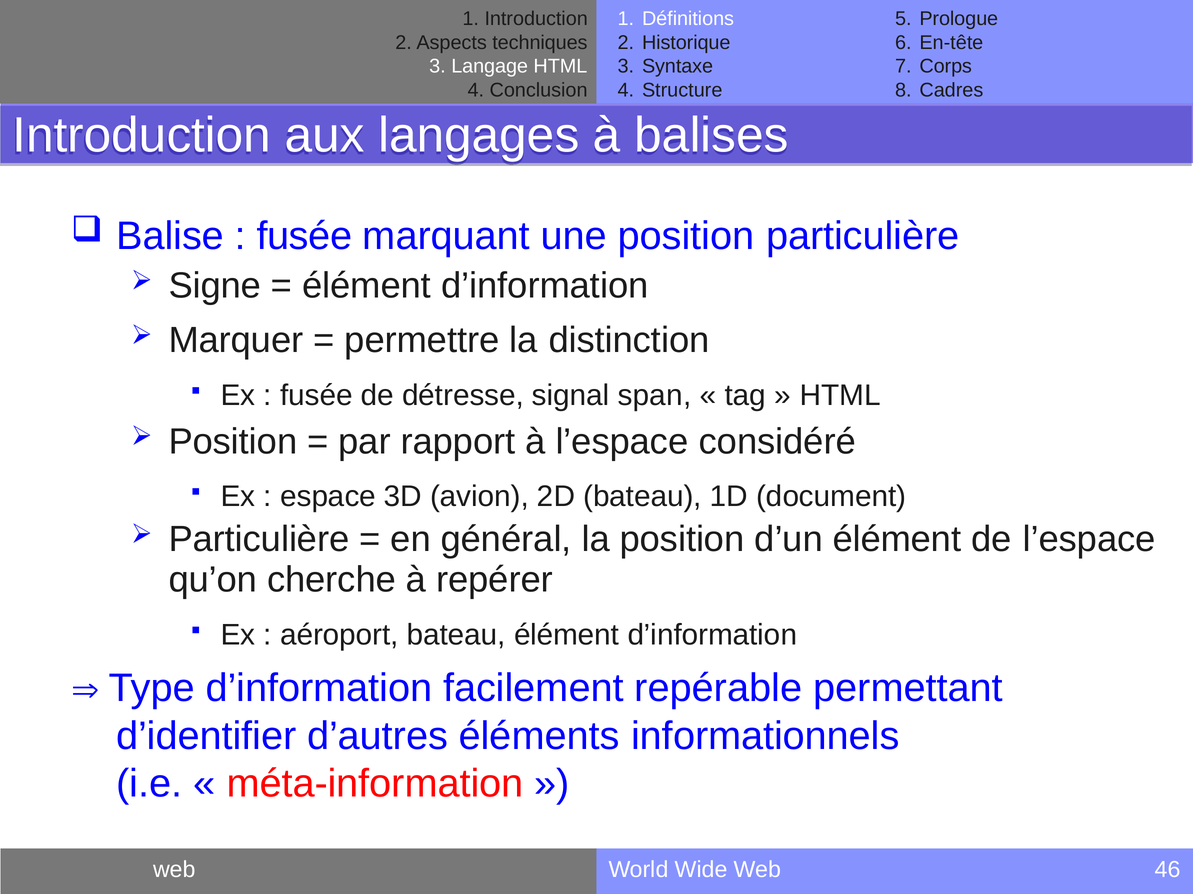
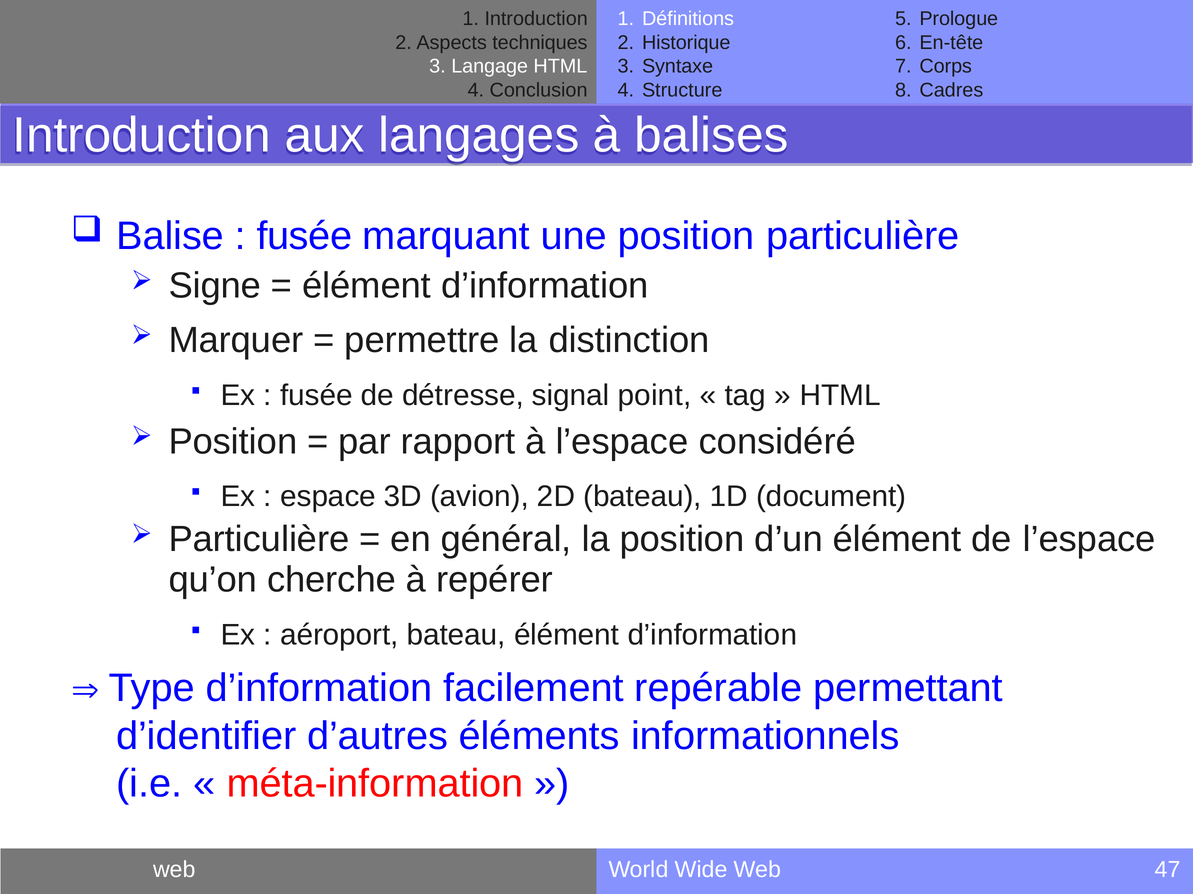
span: span -> point
46: 46 -> 47
